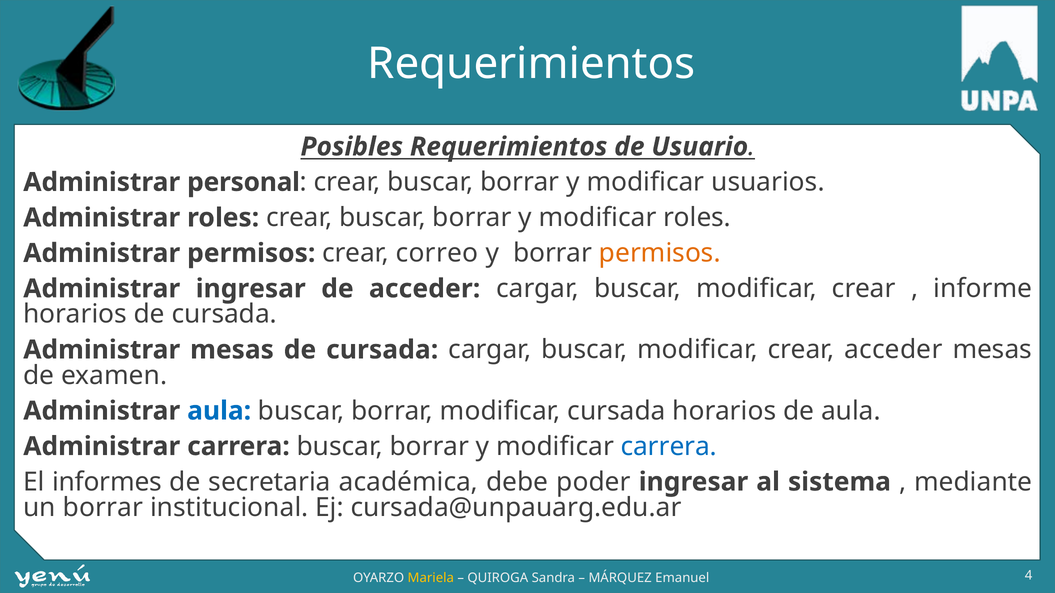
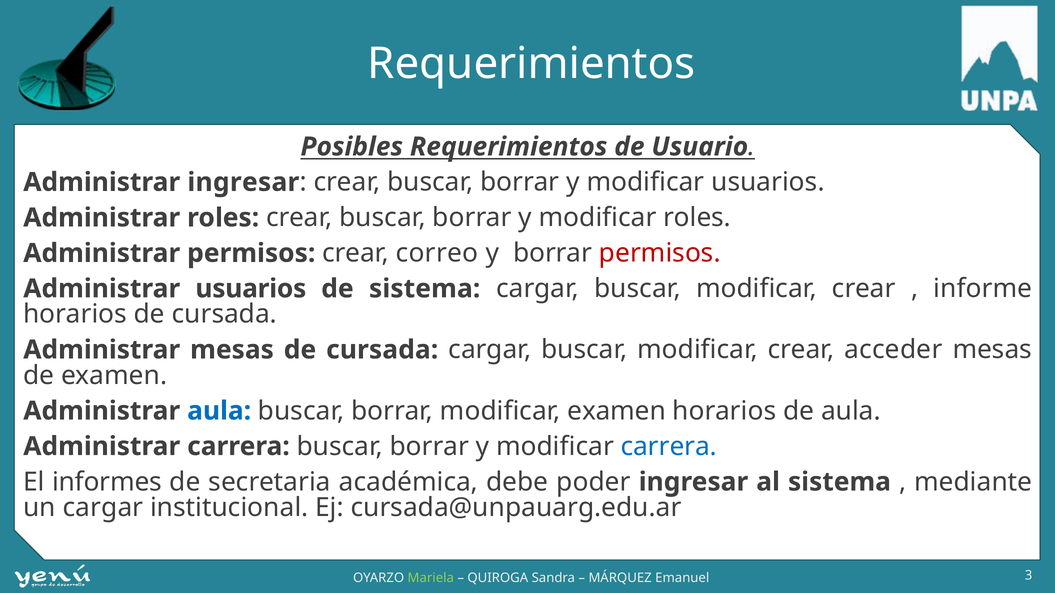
Administrar personal: personal -> ingresar
permisos at (660, 253) colour: orange -> red
Administrar ingresar: ingresar -> usuarios
de acceder: acceder -> sistema
modificar cursada: cursada -> examen
un borrar: borrar -> cargar
Mariela colour: yellow -> light green
4: 4 -> 3
